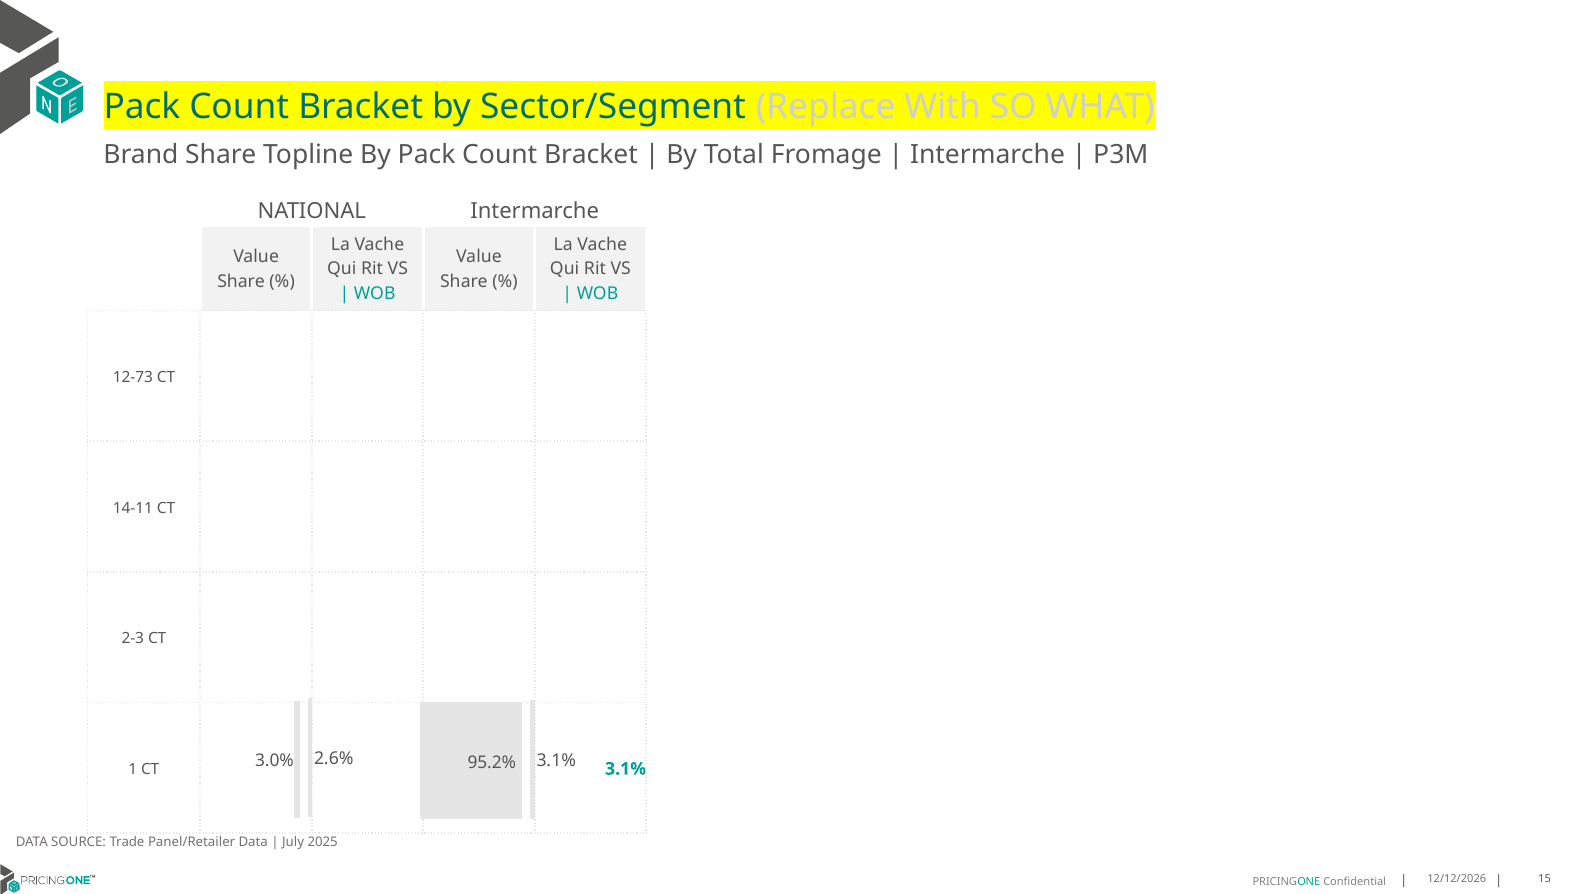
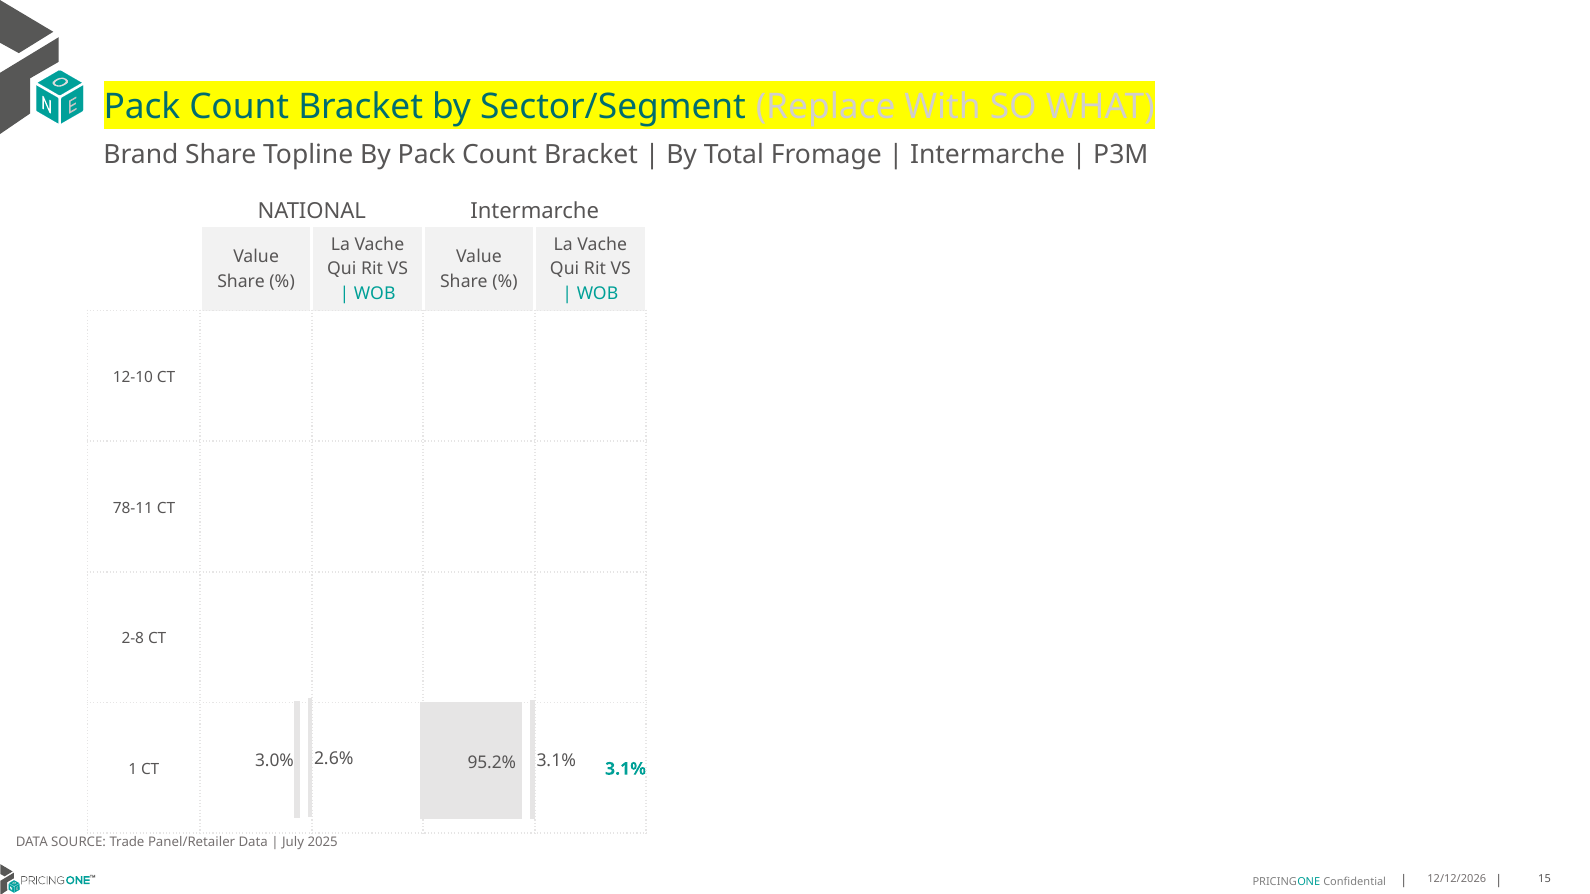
12-73: 12-73 -> 12-10
14-11: 14-11 -> 78-11
2-3: 2-3 -> 2-8
